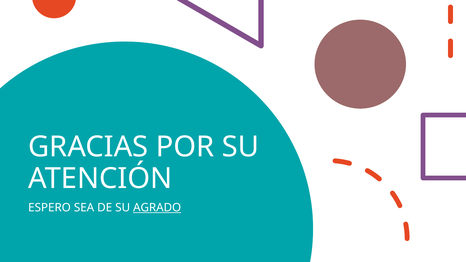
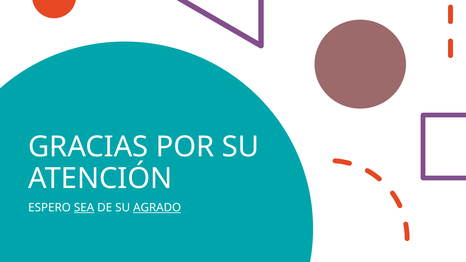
SEA underline: none -> present
